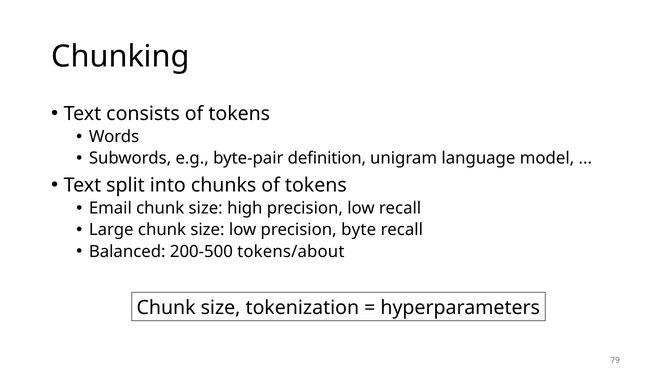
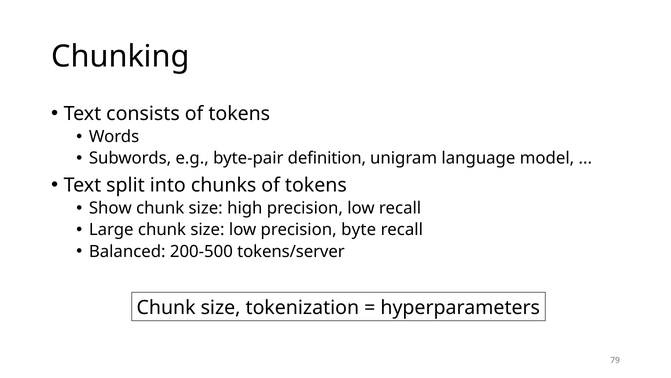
Email: Email -> Show
tokens/about: tokens/about -> tokens/server
